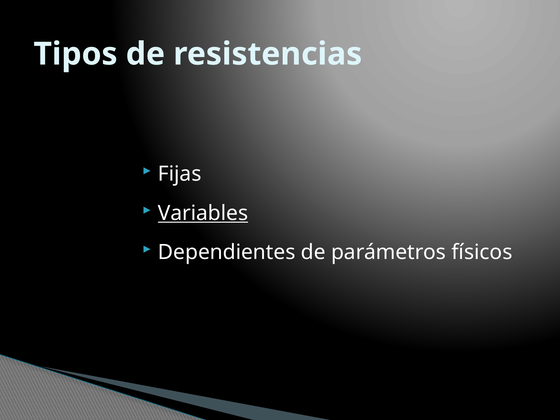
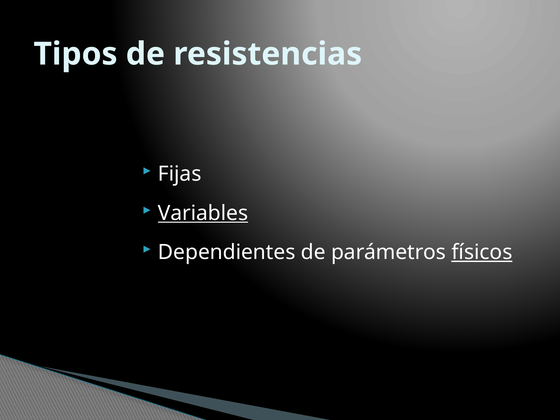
físicos underline: none -> present
